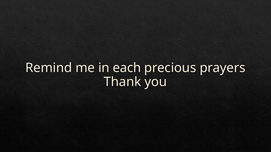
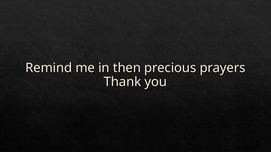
each: each -> then
